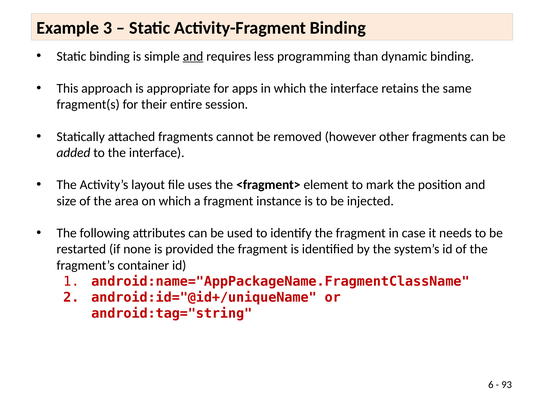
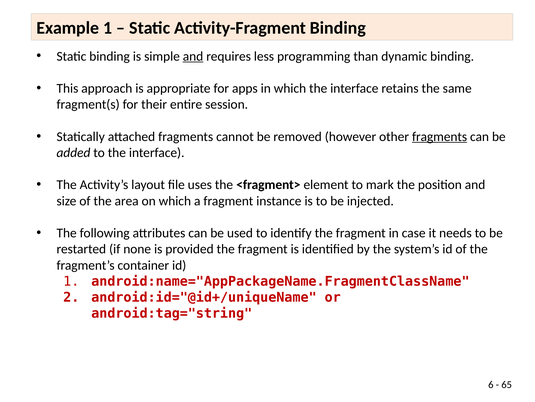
Example 3: 3 -> 1
fragments at (440, 136) underline: none -> present
93: 93 -> 65
